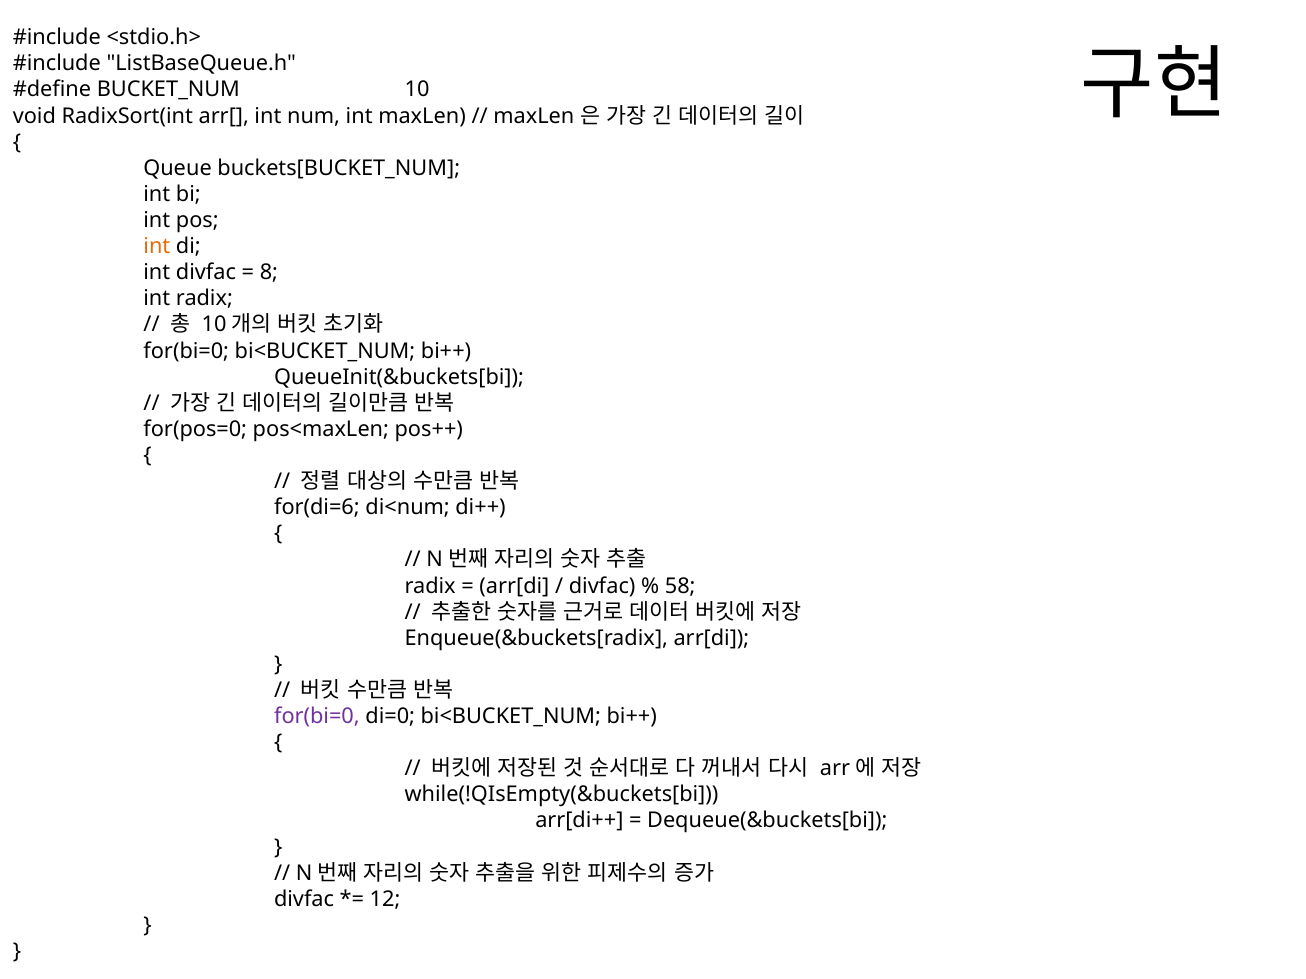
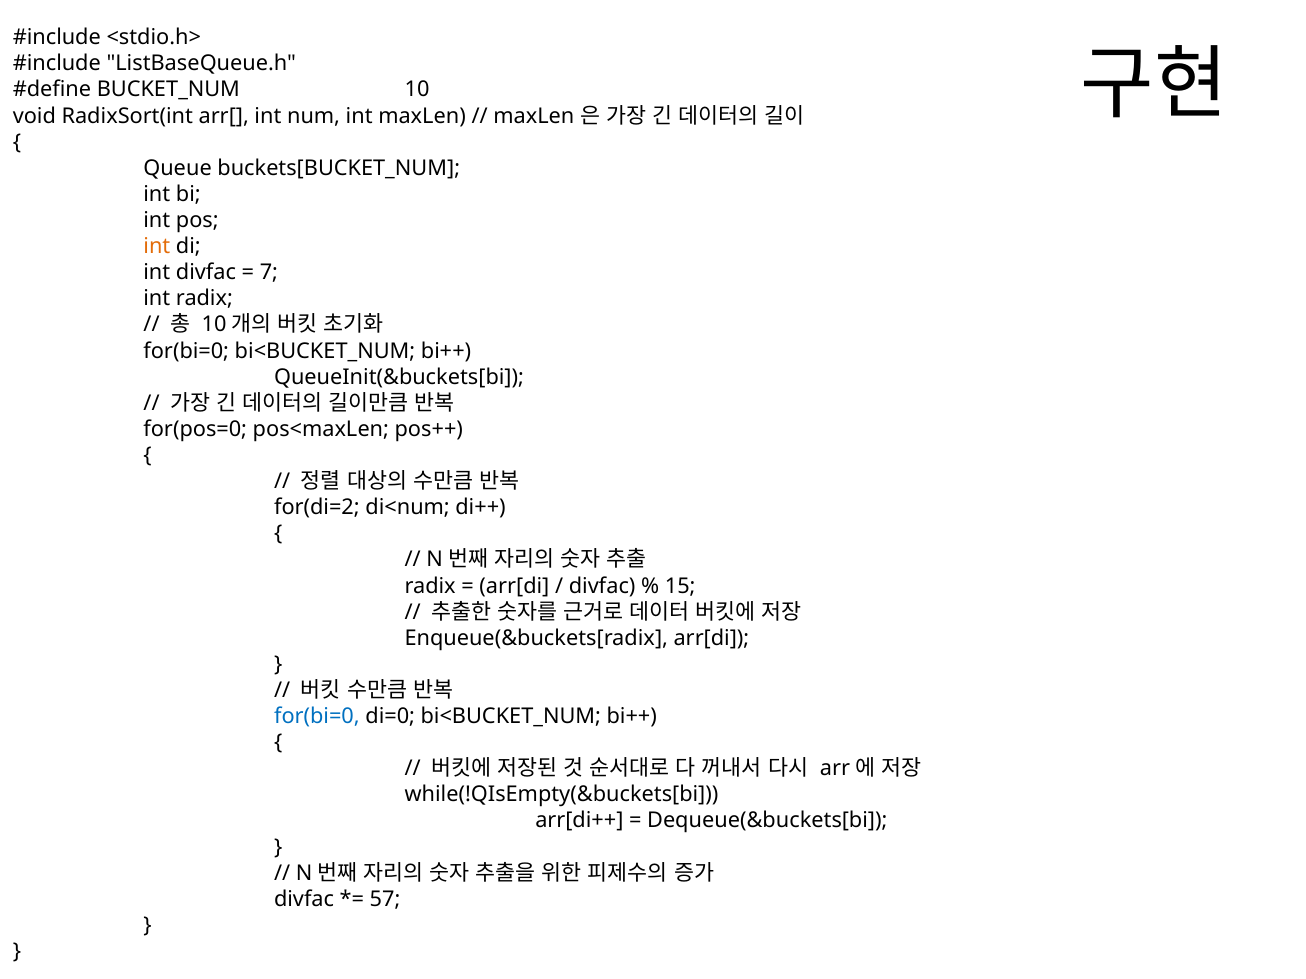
8: 8 -> 7
for(di=6: for(di=6 -> for(di=2
58: 58 -> 15
for(bi=0 at (317, 717) colour: purple -> blue
12: 12 -> 57
